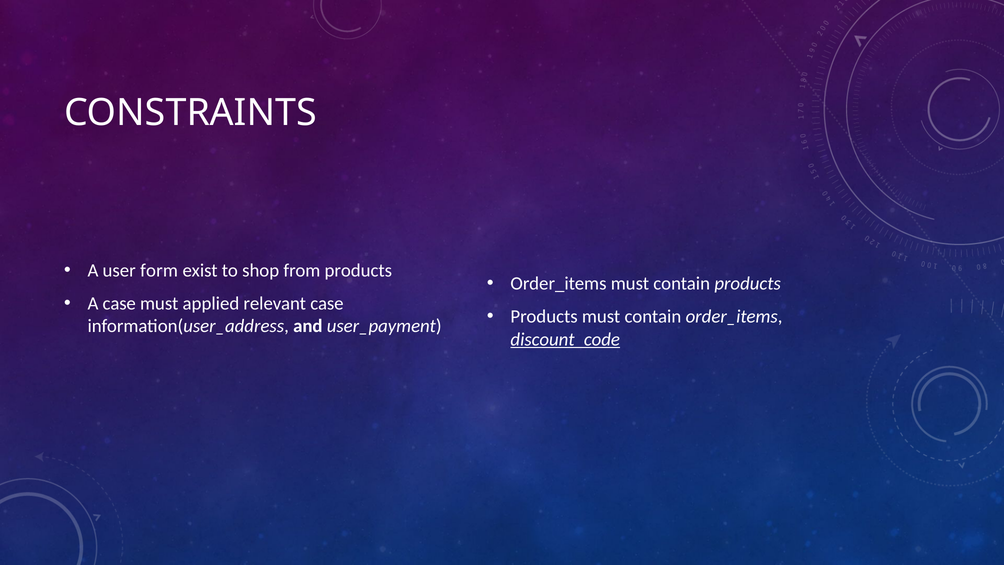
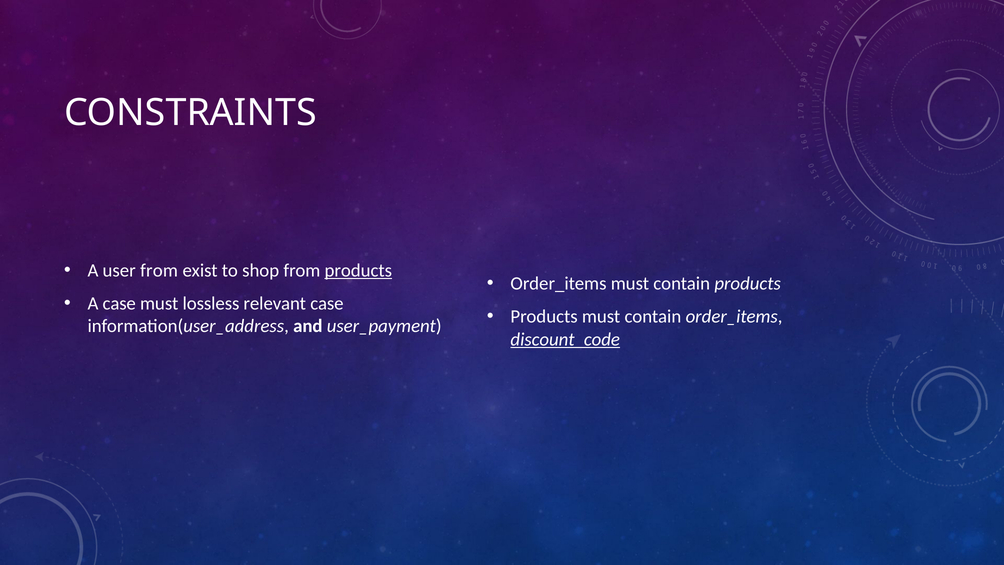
user form: form -> from
products at (358, 270) underline: none -> present
applied: applied -> lossless
